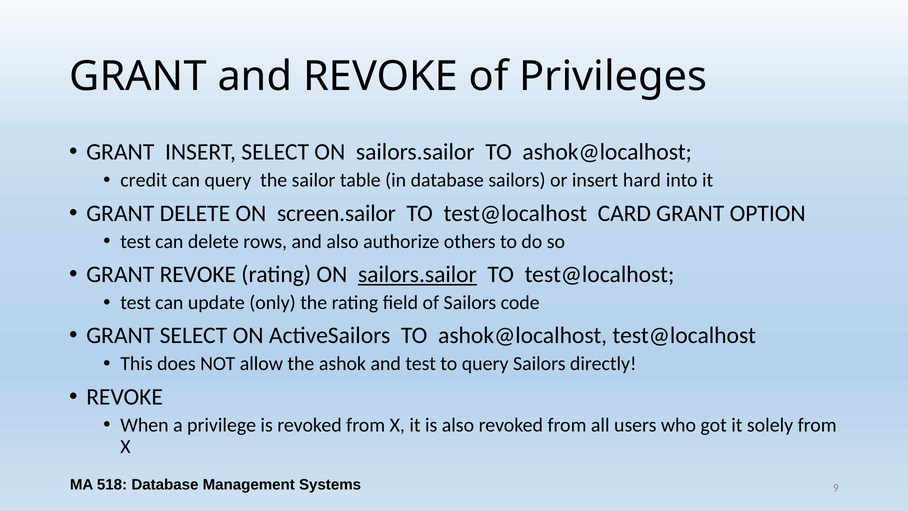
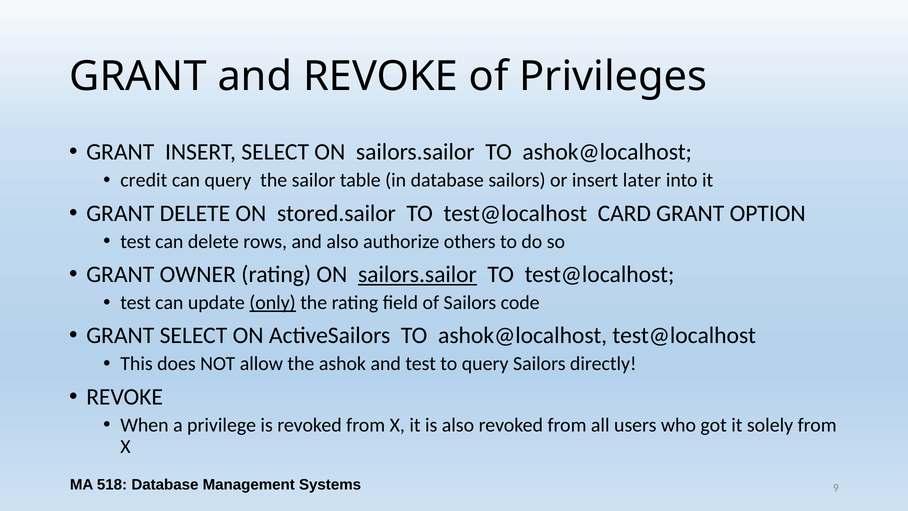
hard: hard -> later
screen.sailor: screen.sailor -> stored.sailor
GRANT REVOKE: REVOKE -> OWNER
only underline: none -> present
